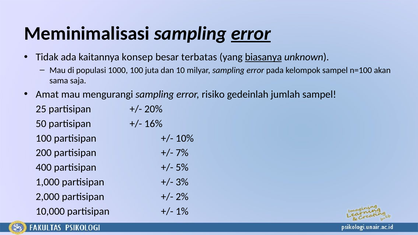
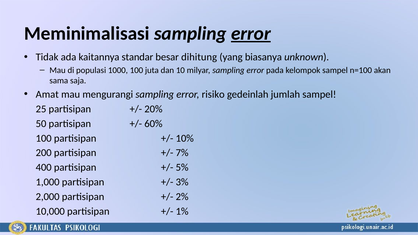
konsep: konsep -> standar
terbatas: terbatas -> dihitung
biasanya underline: present -> none
16%: 16% -> 60%
